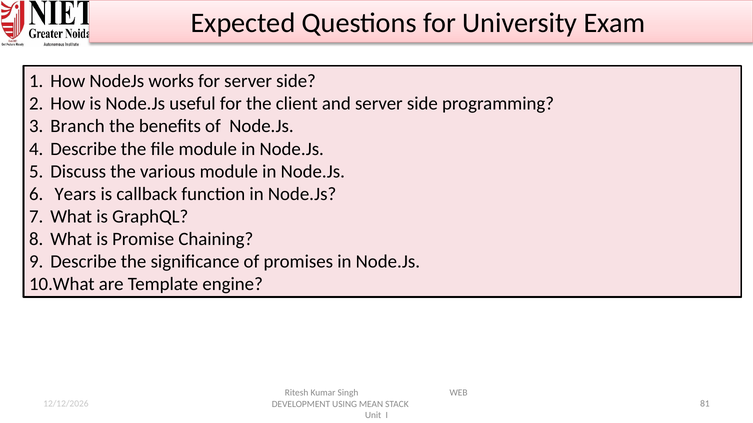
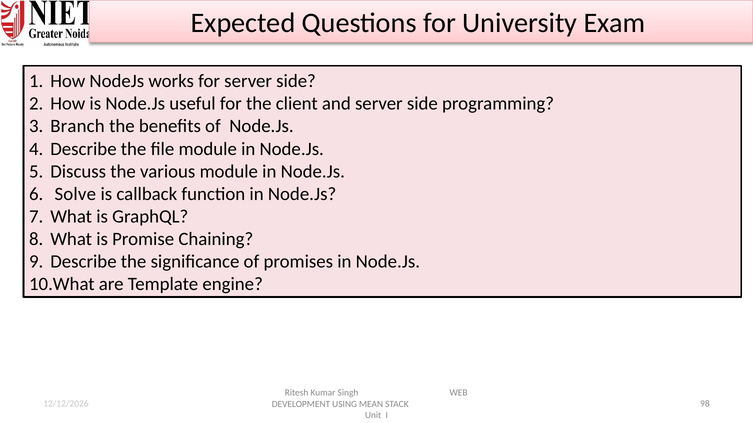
Years: Years -> Solve
81: 81 -> 98
